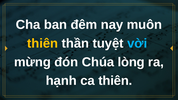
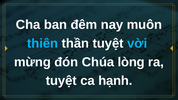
thiên at (43, 43) colour: yellow -> light blue
hạnh at (61, 81): hạnh -> tuyệt
ca thiên: thiên -> hạnh
